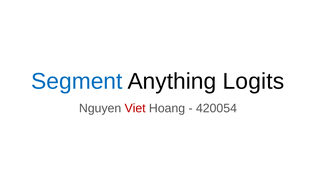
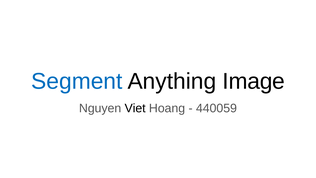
Logits: Logits -> Image
Viet colour: red -> black
420054: 420054 -> 440059
